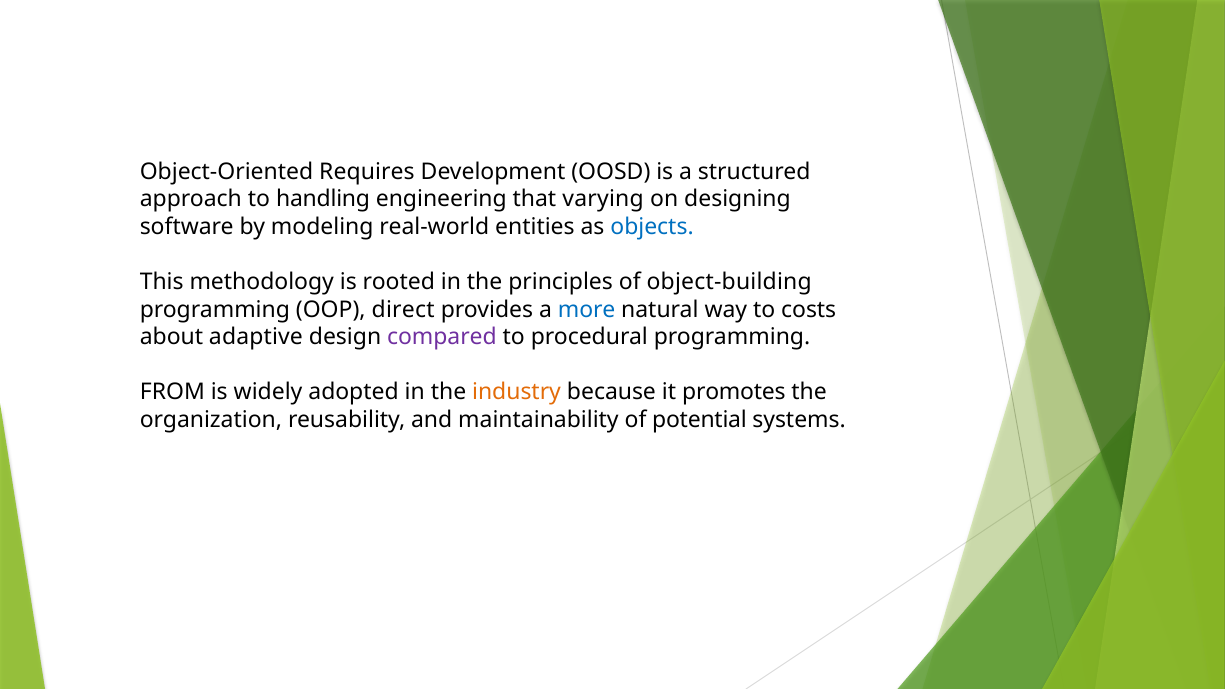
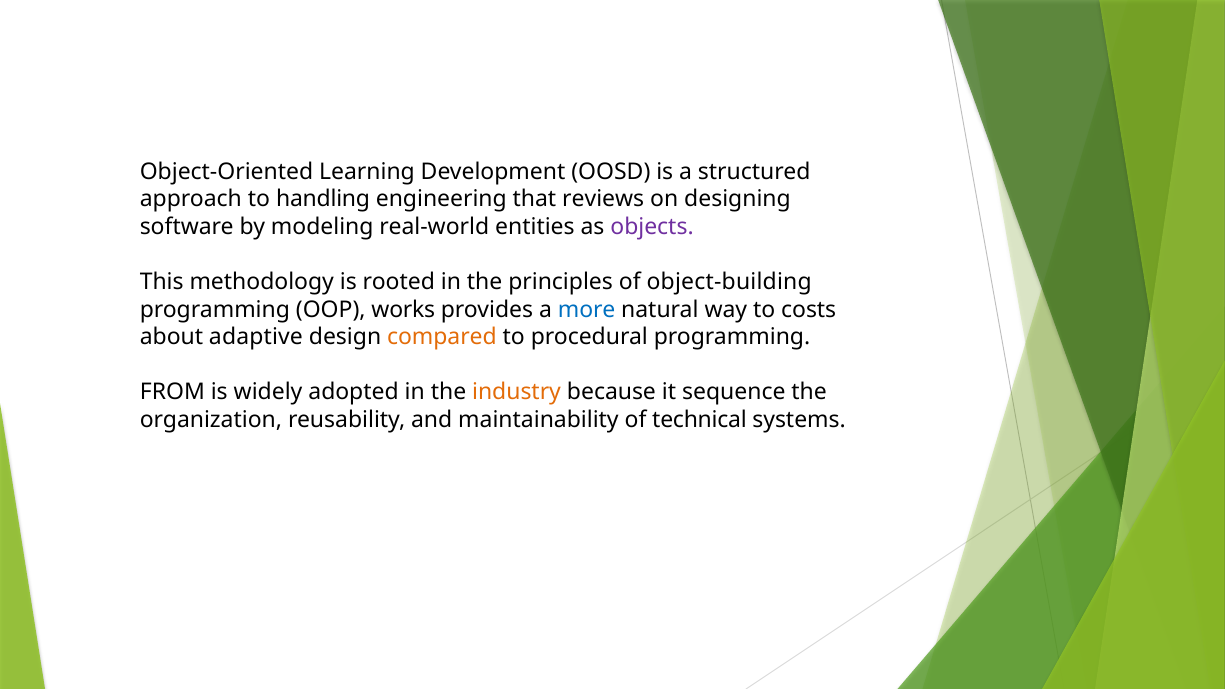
Requires: Requires -> Learning
varying: varying -> reviews
objects colour: blue -> purple
direct: direct -> works
compared colour: purple -> orange
promotes: promotes -> sequence
potential: potential -> technical
